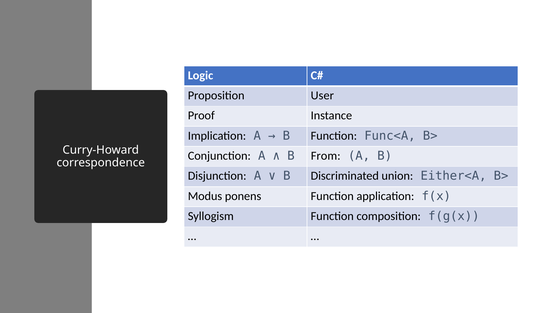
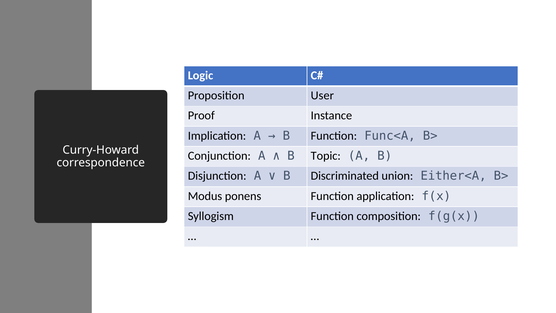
From: From -> Topic
